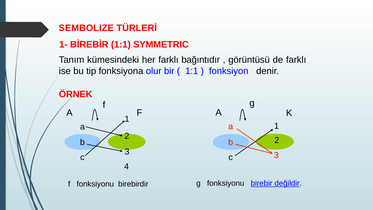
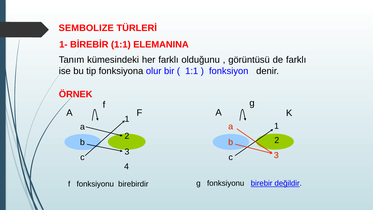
SYMMETRIC: SYMMETRIC -> ELEMANINA
bağıntıdır: bağıntıdır -> olduğunu
